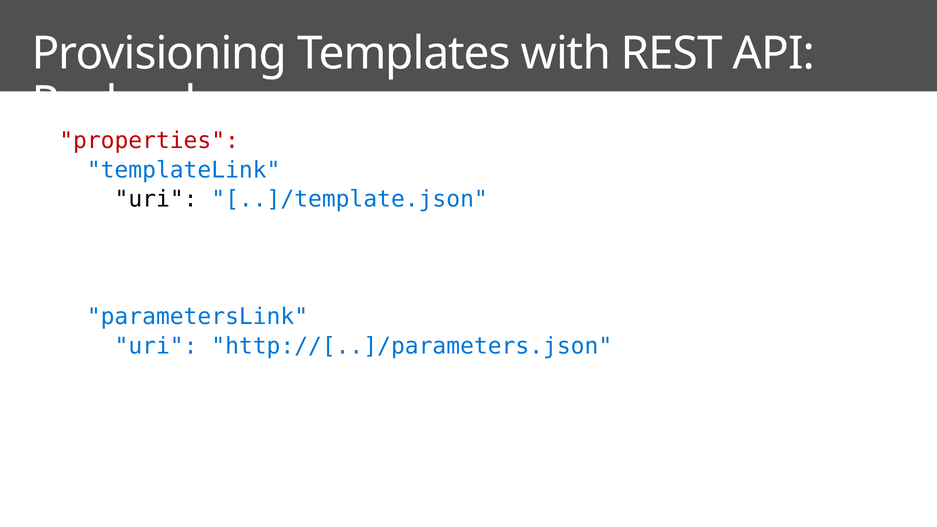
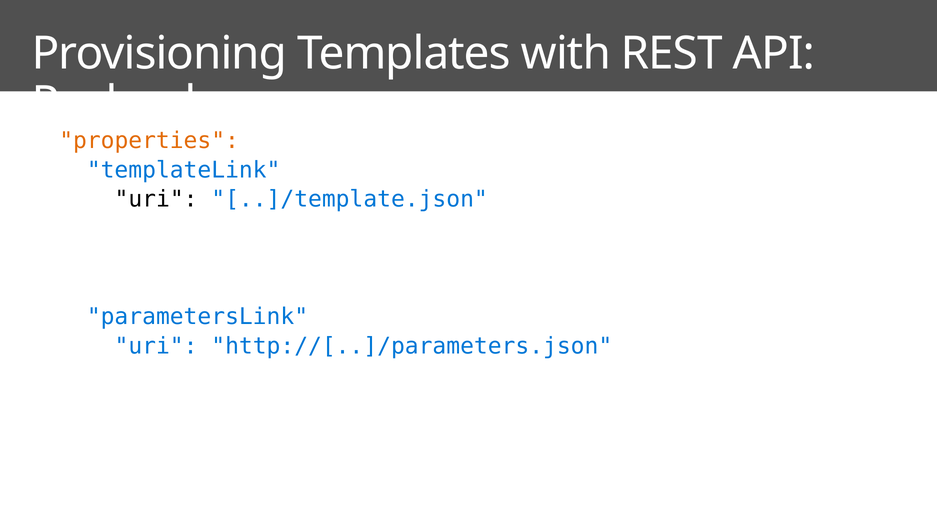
properties colour: red -> orange
